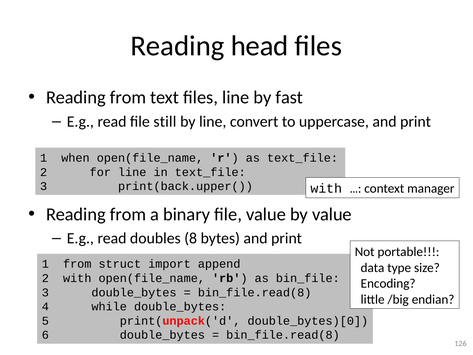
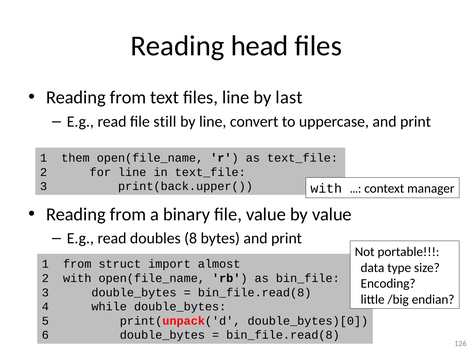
fast: fast -> last
when: when -> them
append: append -> almost
